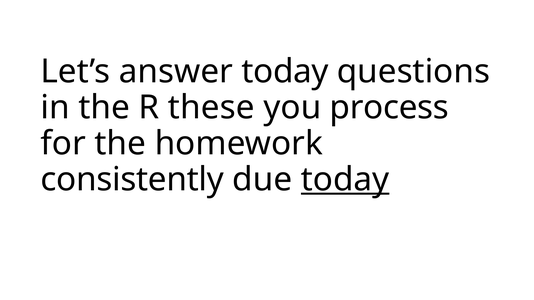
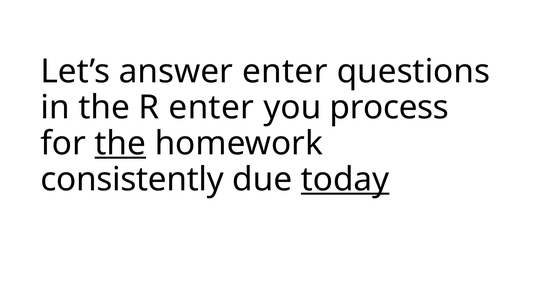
answer today: today -> enter
R these: these -> enter
the at (120, 144) underline: none -> present
